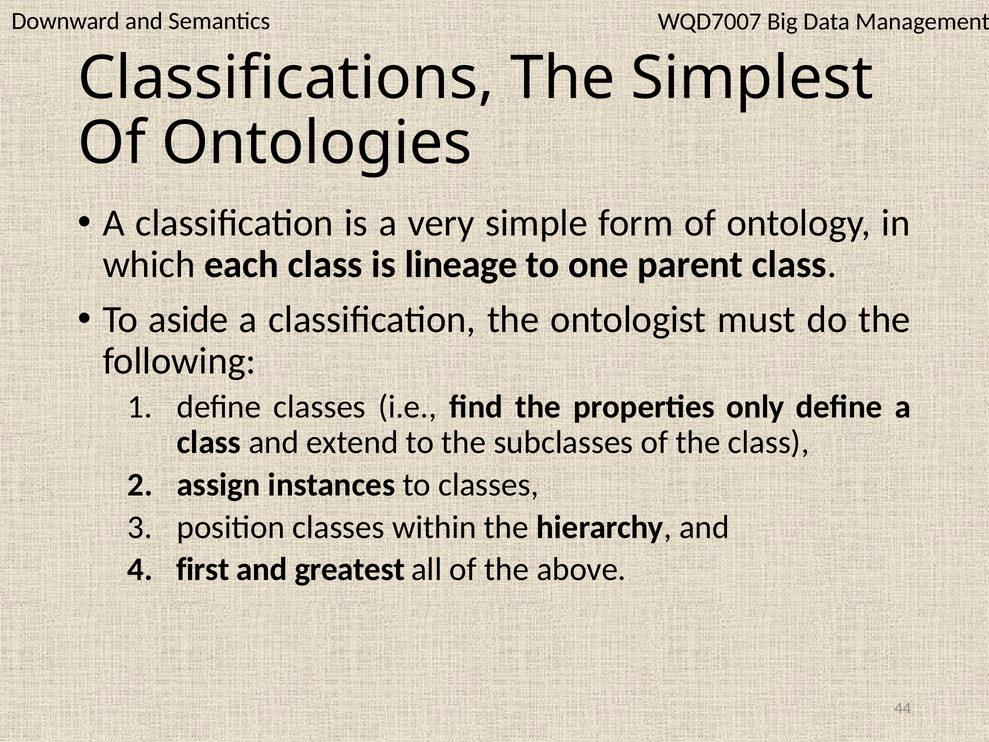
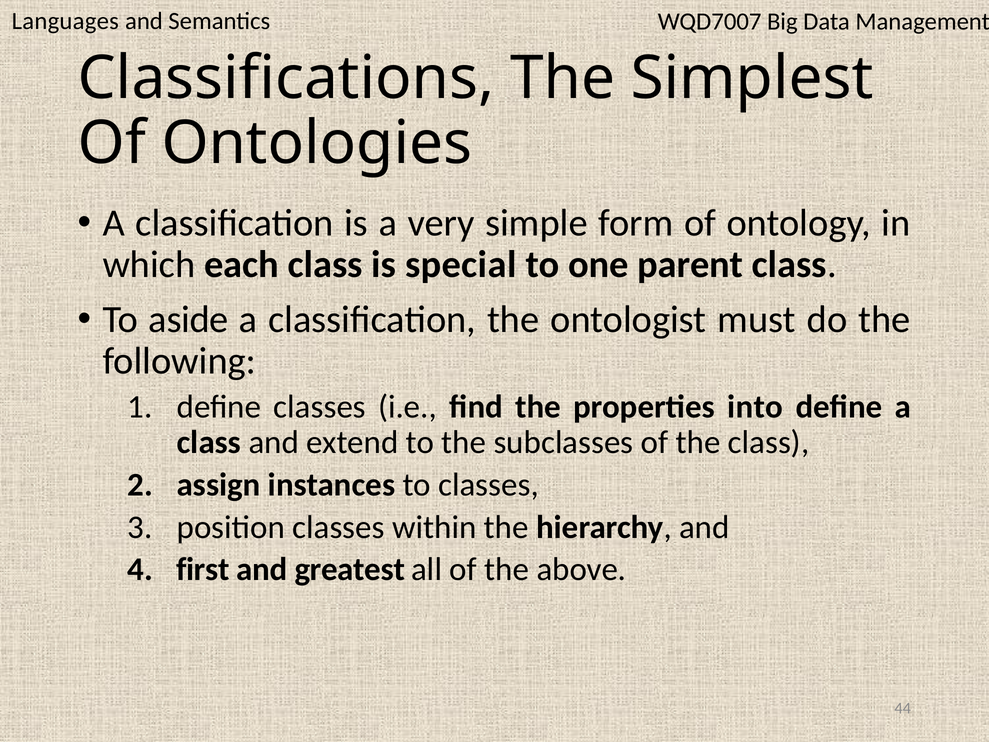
Downward: Downward -> Languages
lineage: lineage -> special
only: only -> into
